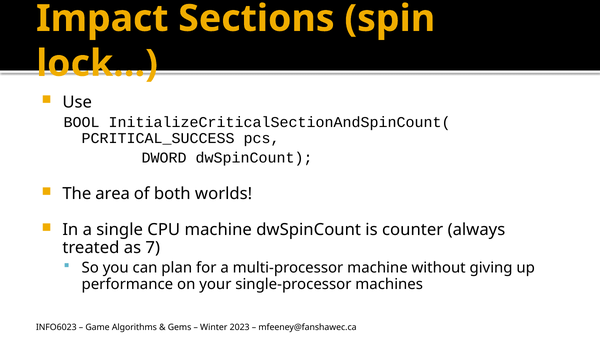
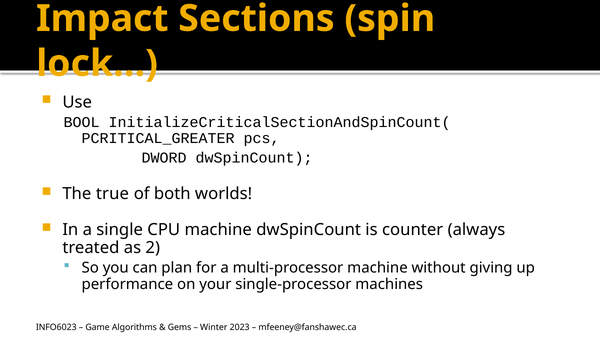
PCRITICAL_SUCCESS: PCRITICAL_SUCCESS -> PCRITICAL_GREATER
area: area -> true
7: 7 -> 2
